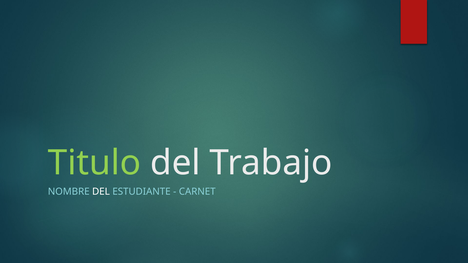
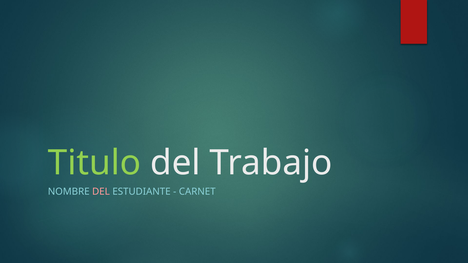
DEL at (101, 192) colour: white -> pink
